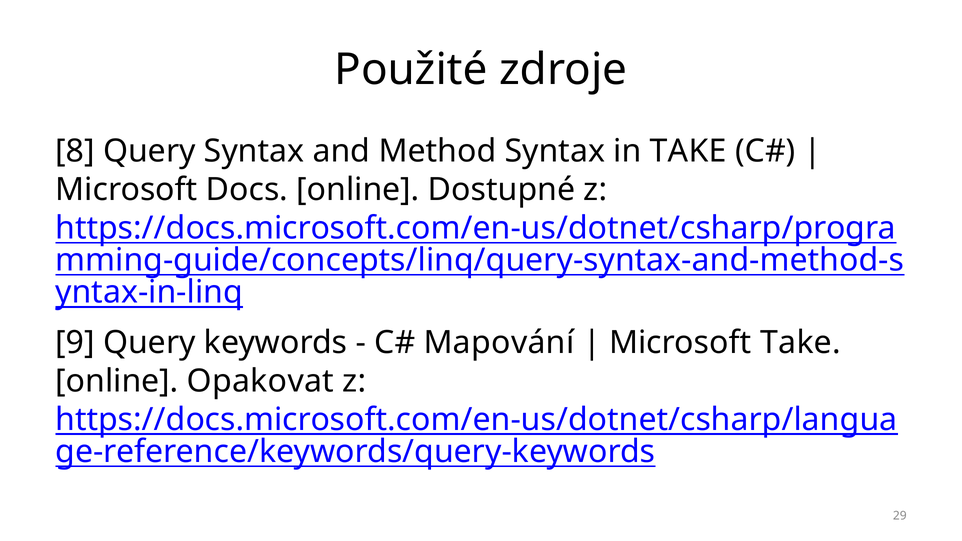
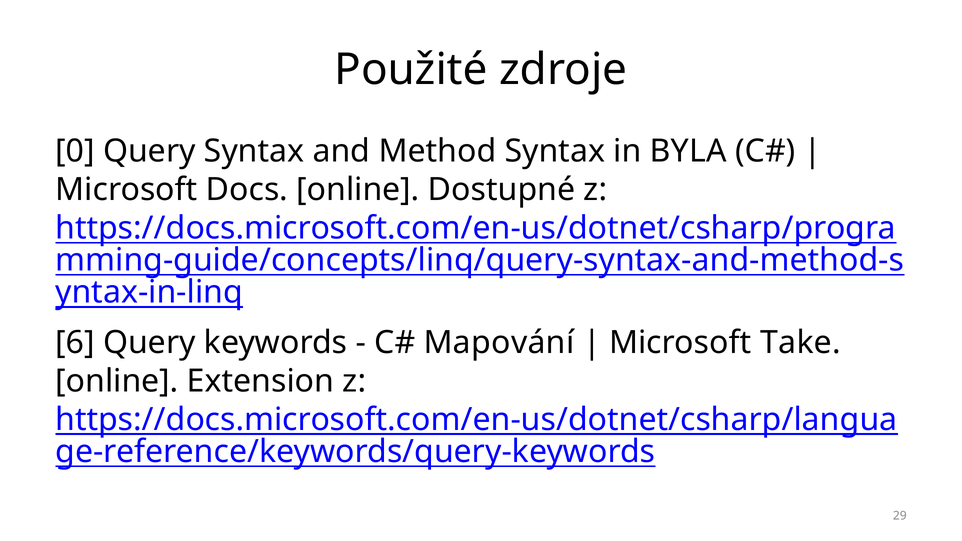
8: 8 -> 0
in TAKE: TAKE -> BYLA
9: 9 -> 6
Opakovat: Opakovat -> Extension
